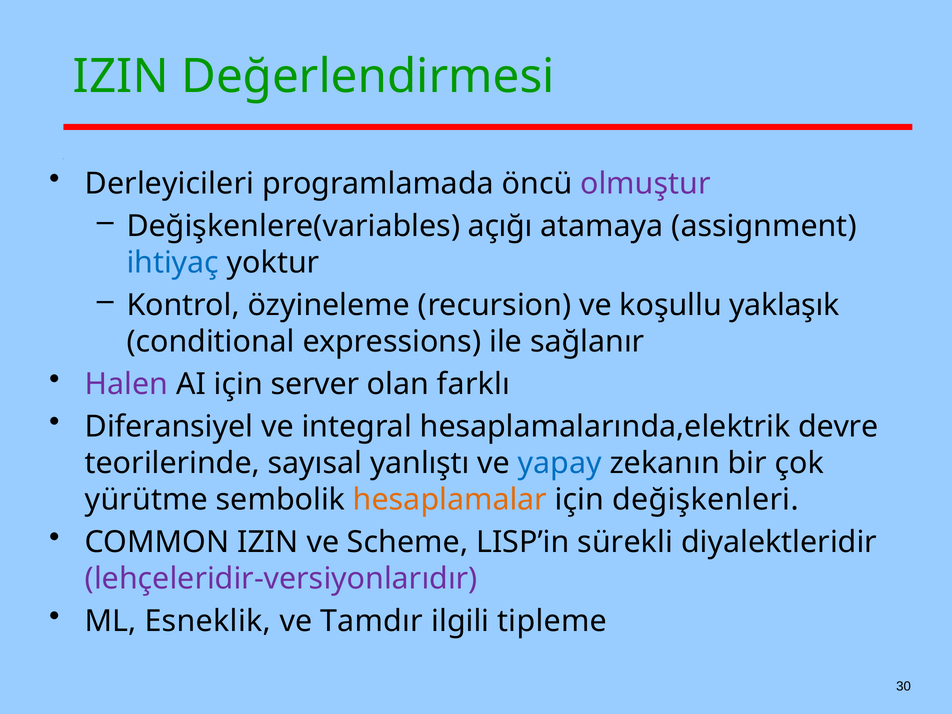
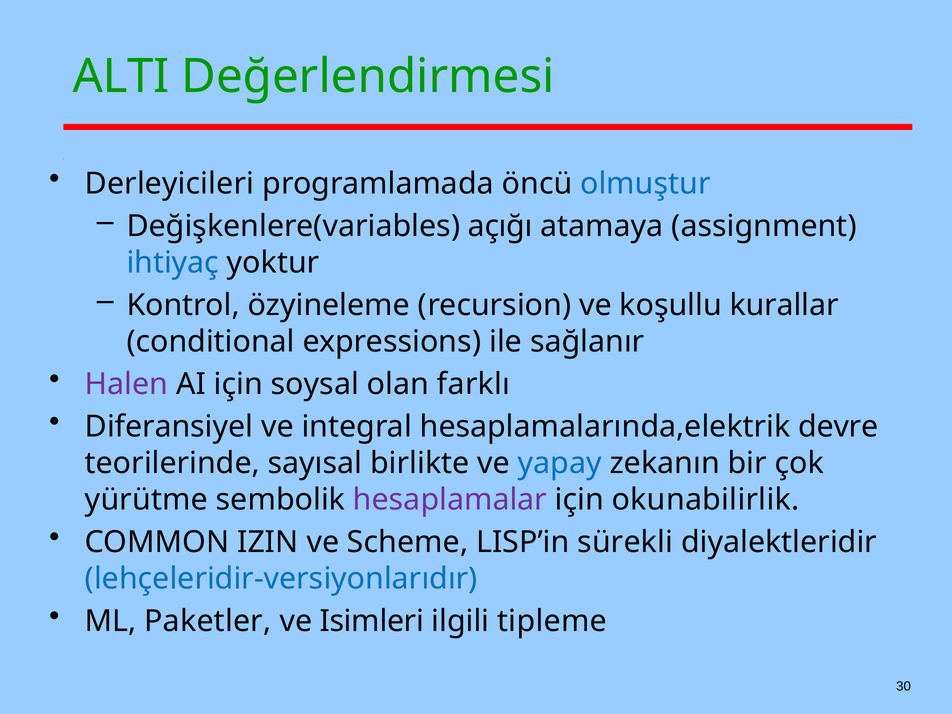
IZIN at (121, 76): IZIN -> ALTI
olmuştur colour: purple -> blue
yaklaşık: yaklaşık -> kurallar
server: server -> soysal
yanlıştı: yanlıştı -> birlikte
hesaplamalar colour: orange -> purple
değişkenleri: değişkenleri -> okunabilirlik
lehçeleridir-versiyonlarıdır colour: purple -> blue
Esneklik: Esneklik -> Paketler
Tamdır: Tamdır -> Isimleri
